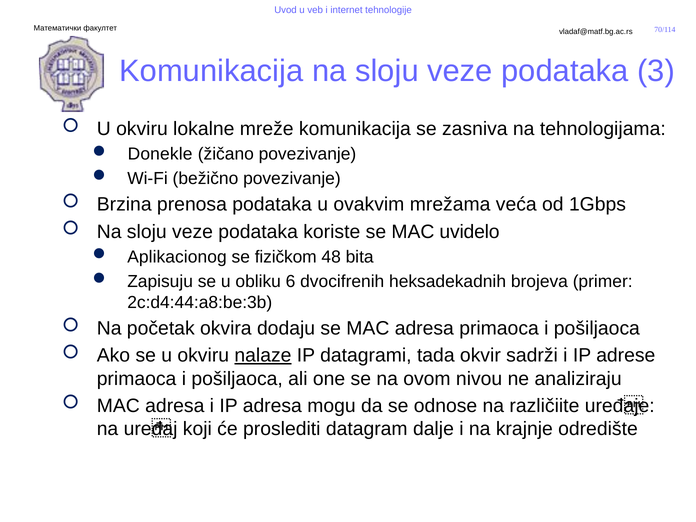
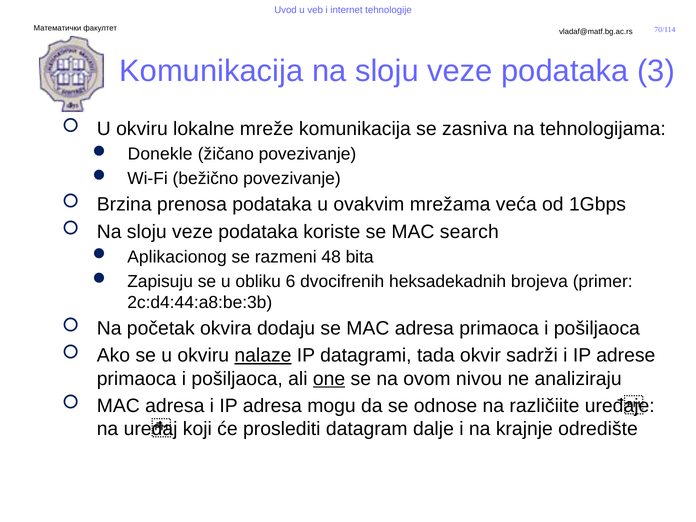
uvidelo: uvidelo -> search
fizičkom: fizičkom -> razmeni
one underline: none -> present
